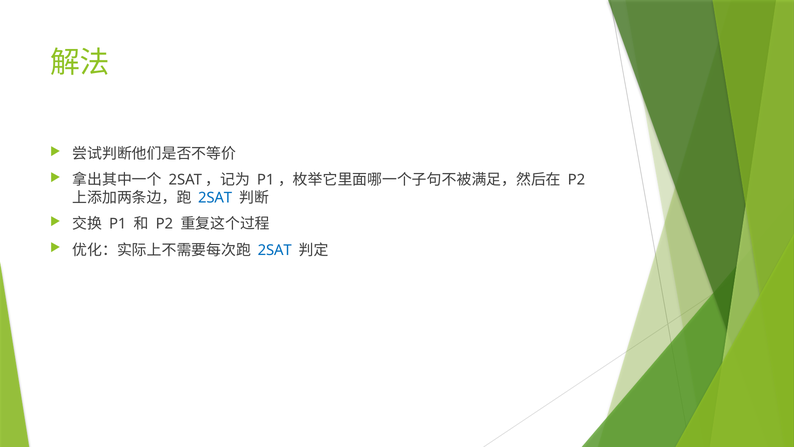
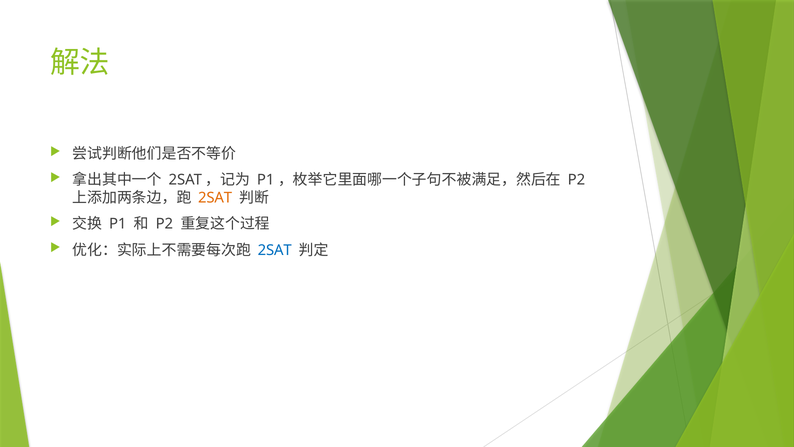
2SAT at (215, 198) colour: blue -> orange
